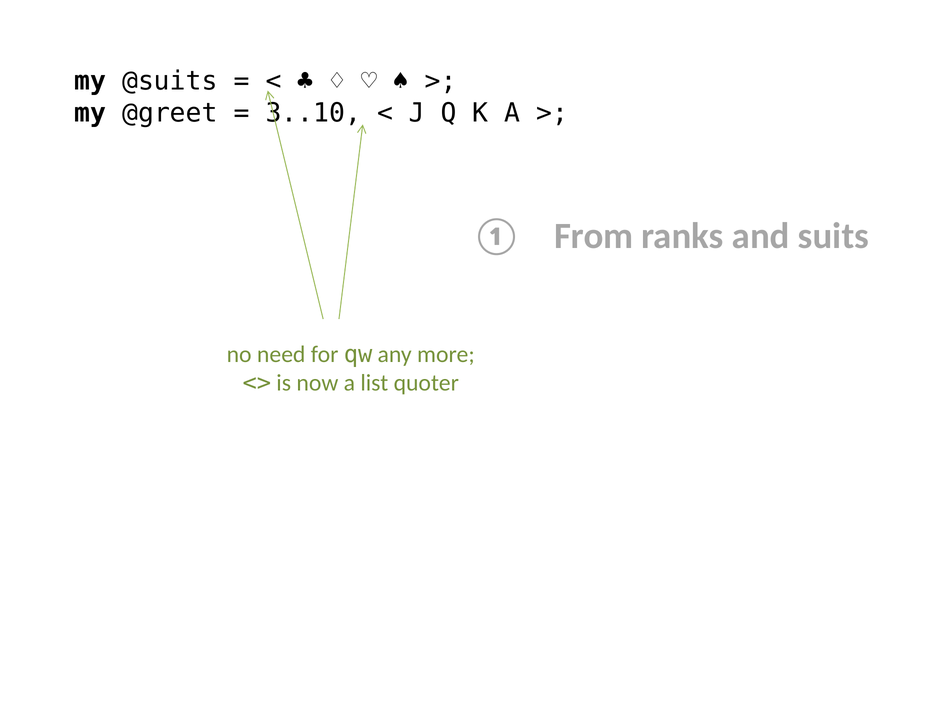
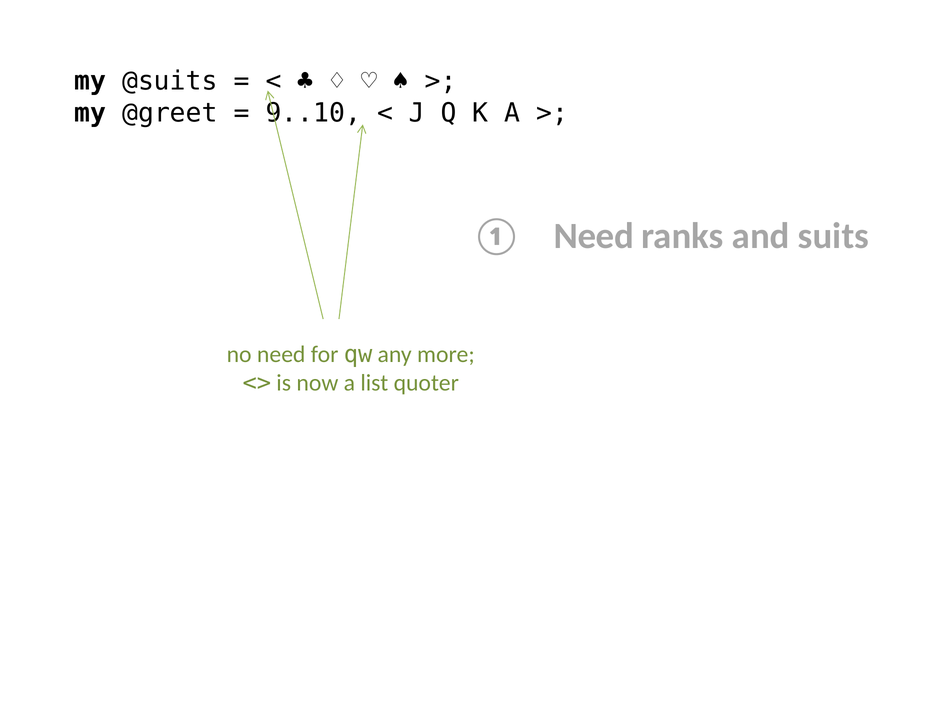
3..10: 3..10 -> 9..10
① From: From -> Need
